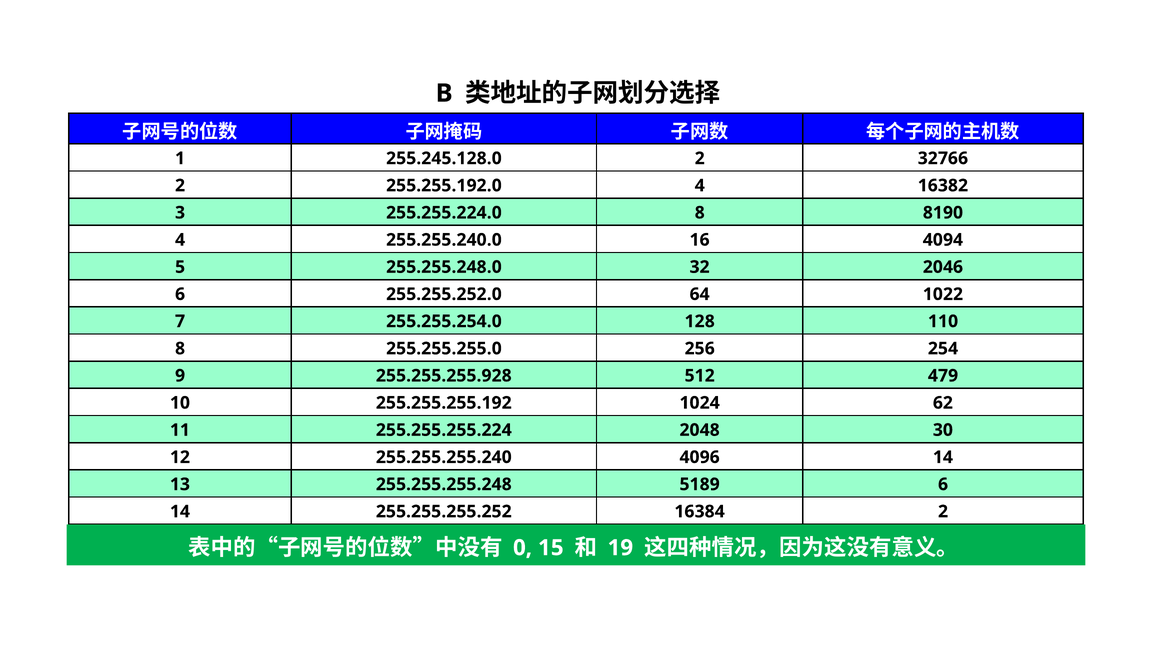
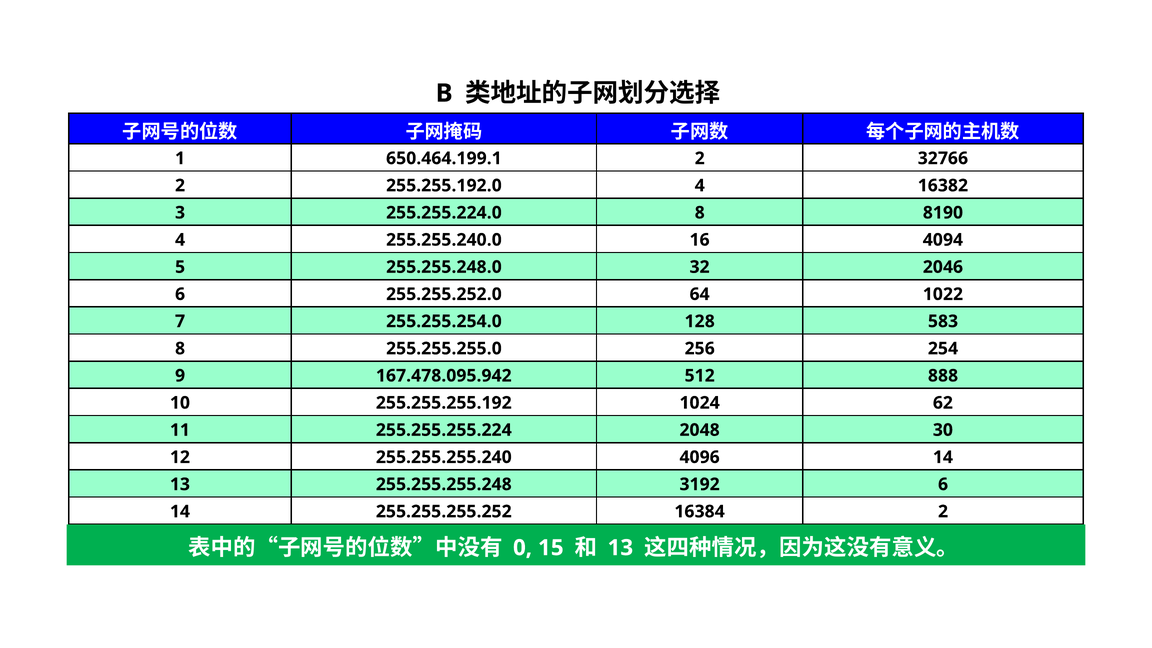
255.245.128.0: 255.245.128.0 -> 650.464.199.1
110: 110 -> 583
255.255.255.928: 255.255.255.928 -> 167.478.095.942
479: 479 -> 888
5189: 5189 -> 3192
19 at (620, 548): 19 -> 13
